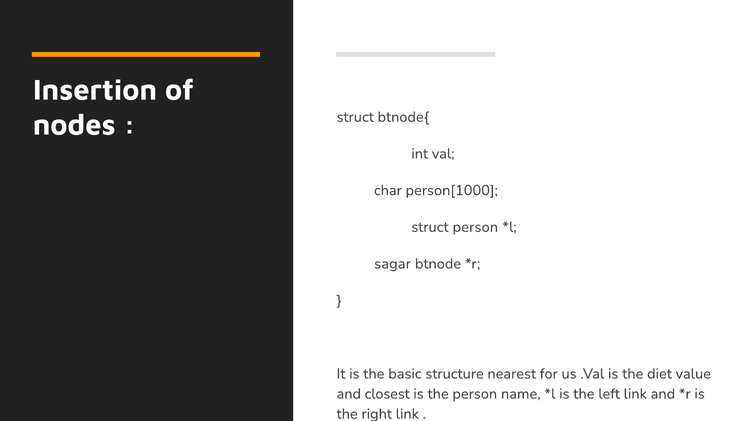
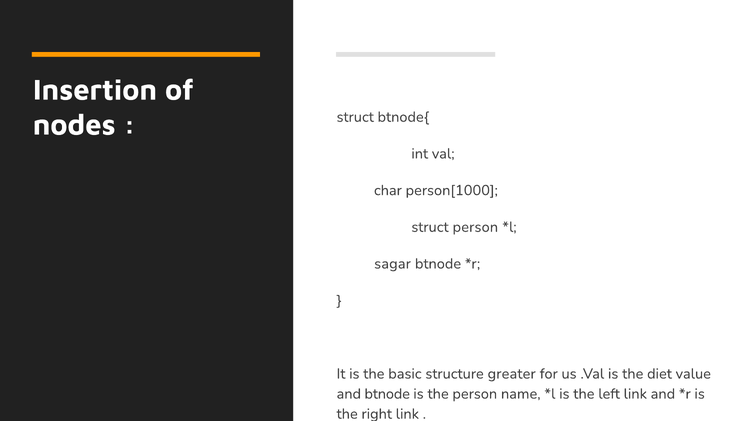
nearest: nearest -> greater
and closest: closest -> btnode
